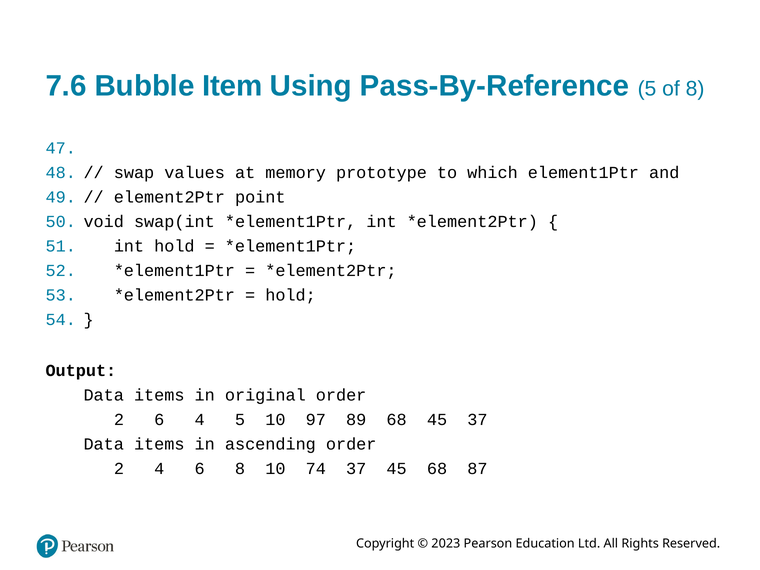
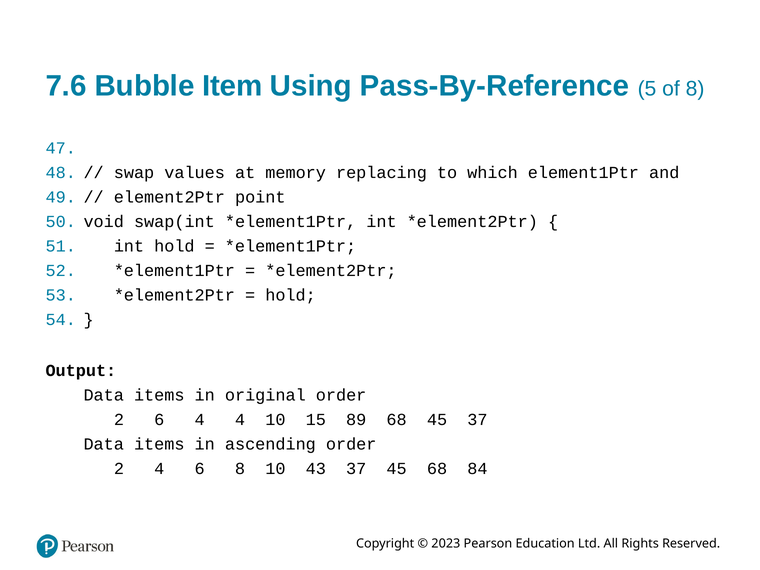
prototype: prototype -> replacing
4 5: 5 -> 4
97: 97 -> 15
74: 74 -> 43
87: 87 -> 84
